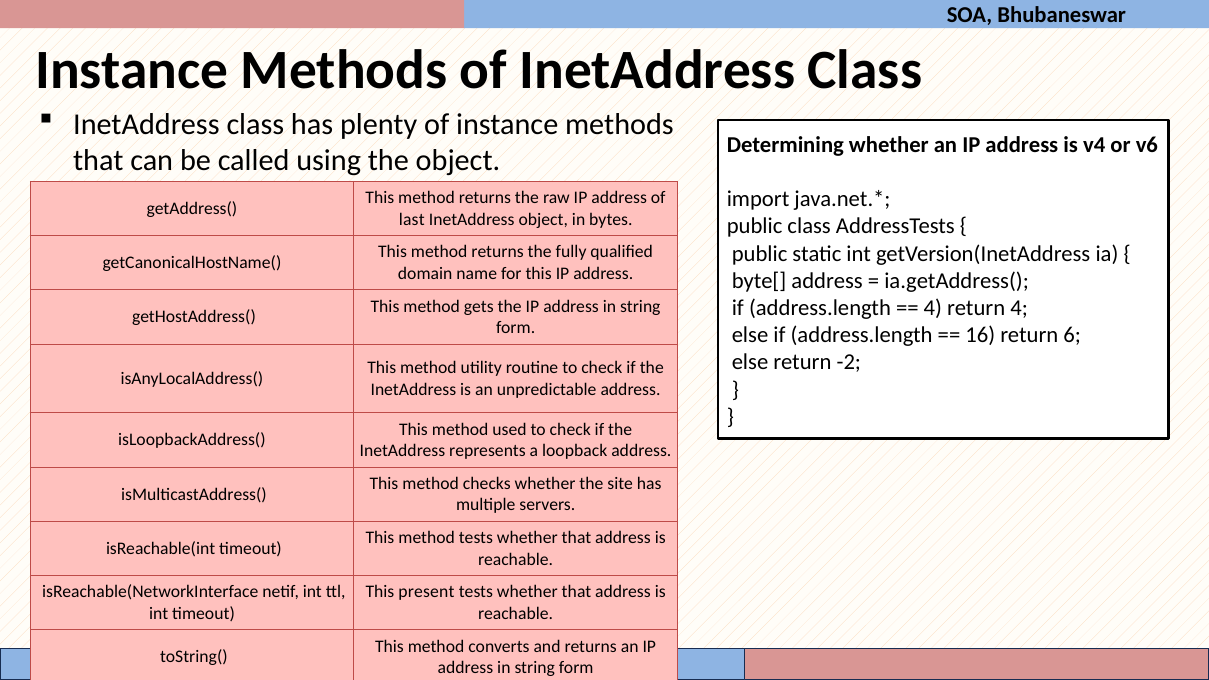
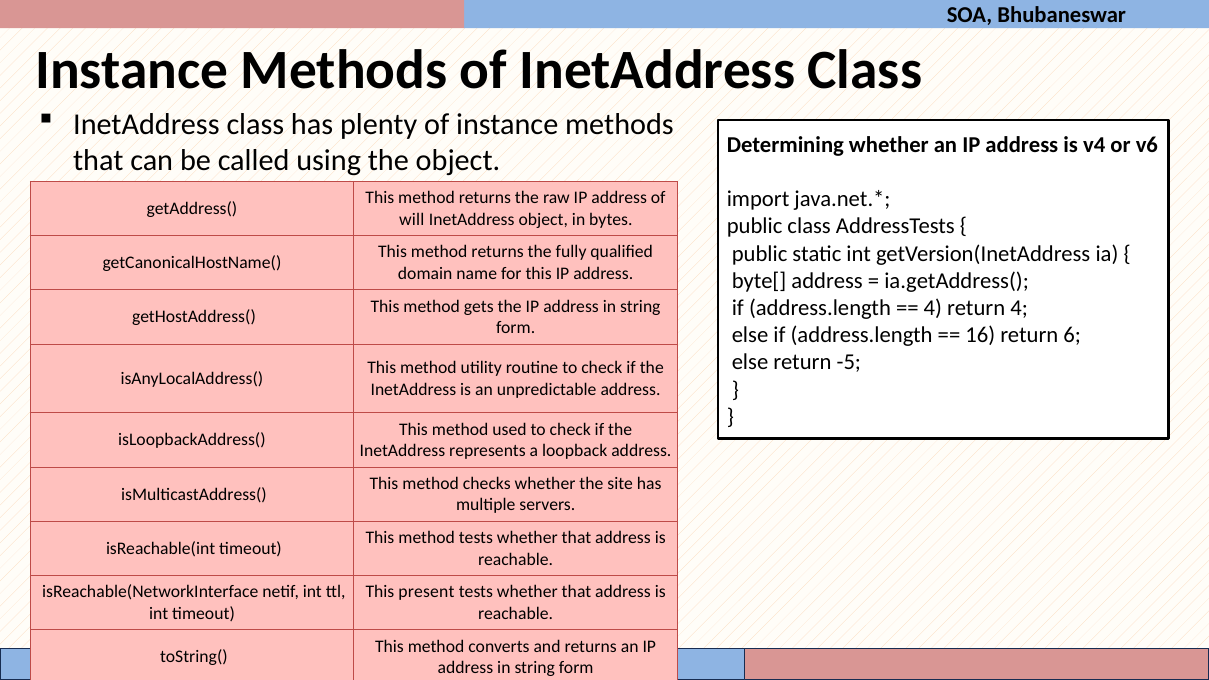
last: last -> will
-2: -2 -> -5
